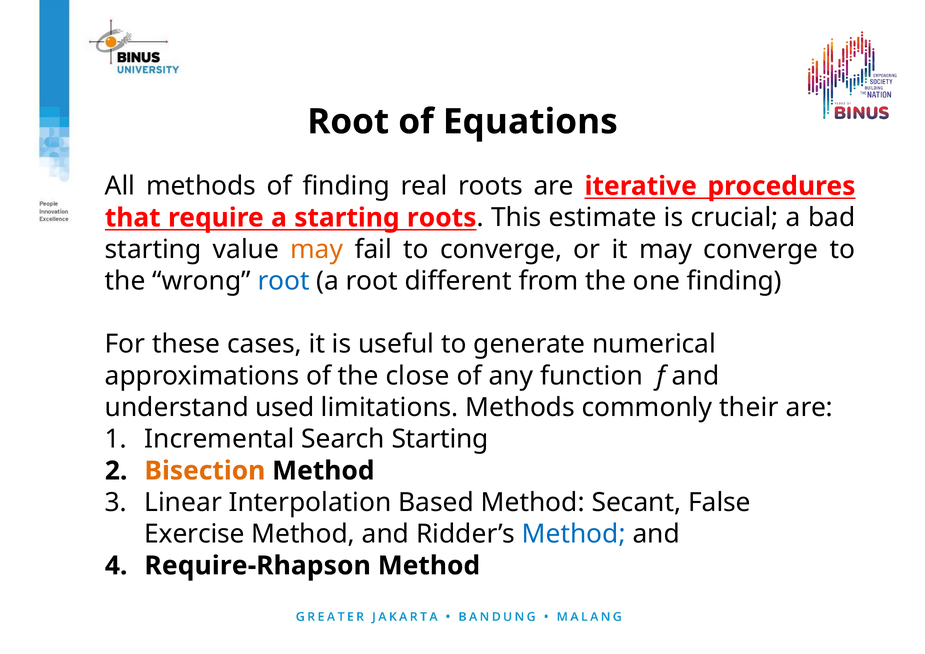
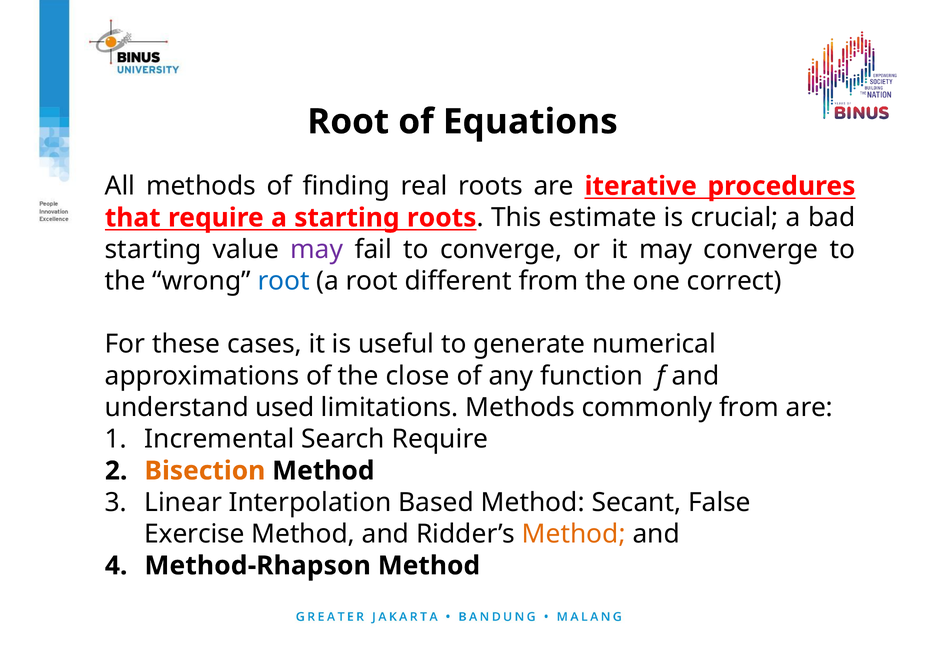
may at (317, 250) colour: orange -> purple
one finding: finding -> correct
commonly their: their -> from
Search Starting: Starting -> Require
Method at (574, 534) colour: blue -> orange
Require-Rhapson: Require-Rhapson -> Method-Rhapson
